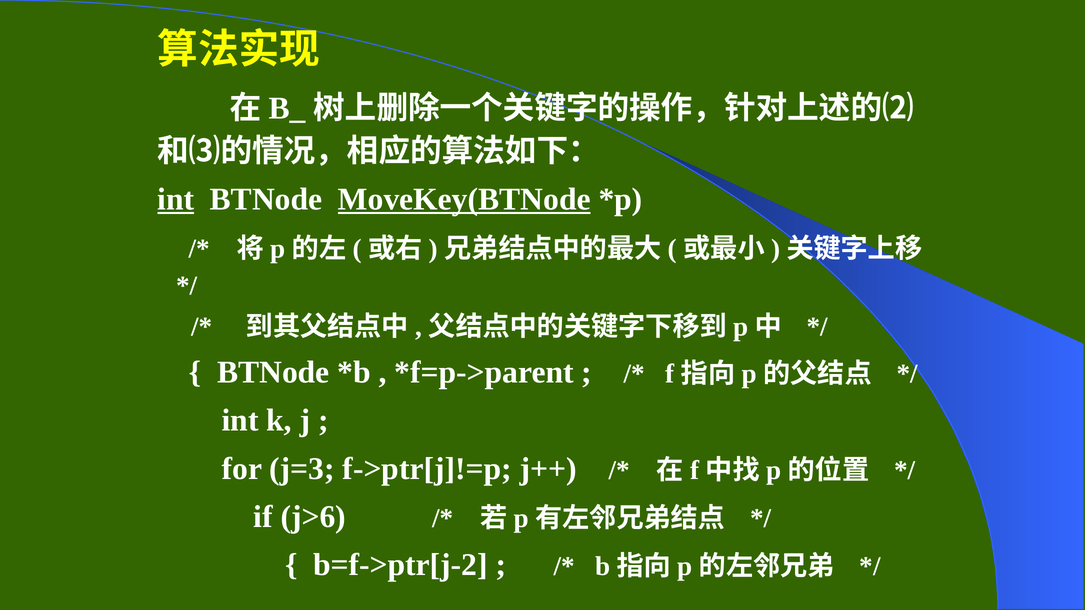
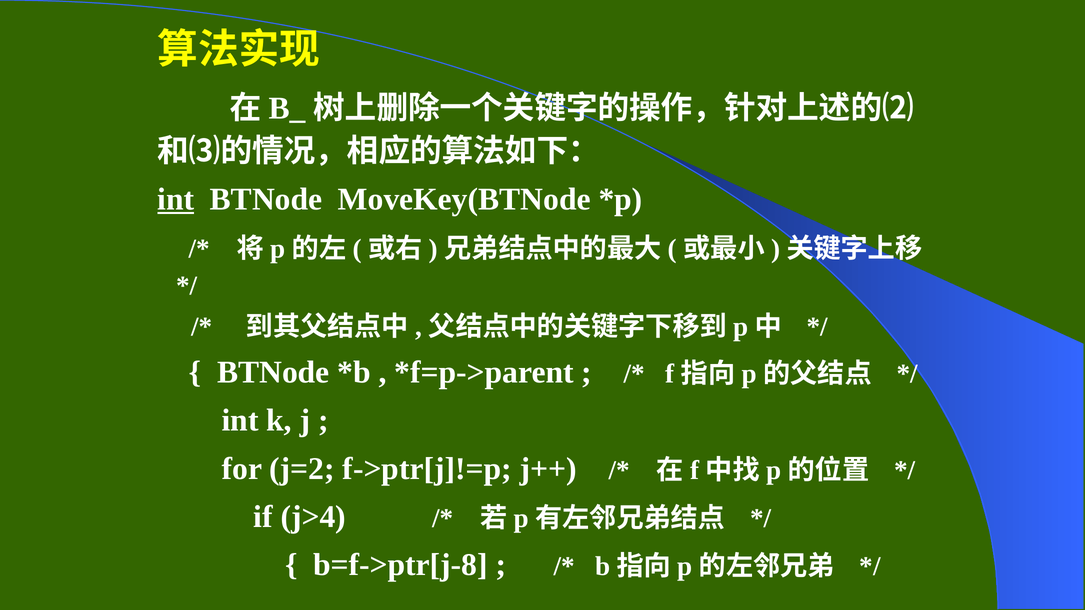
MoveKey(BTNode underline: present -> none
j=3: j=3 -> j=2
j>6: j>6 -> j>4
b=f->ptr[j-2: b=f->ptr[j-2 -> b=f->ptr[j-8
